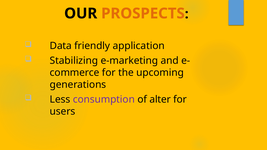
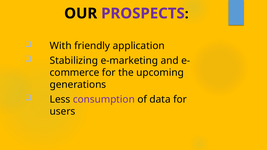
PROSPECTS colour: orange -> purple
Data: Data -> With
alter: alter -> data
